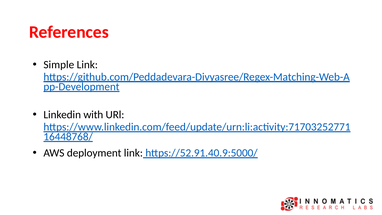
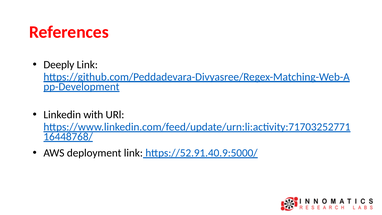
Simple: Simple -> Deeply
